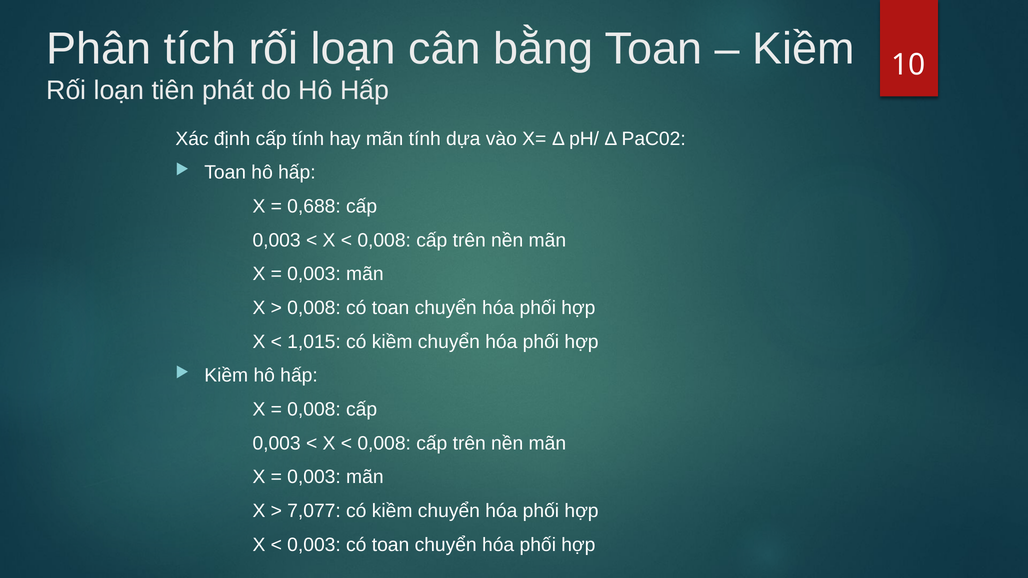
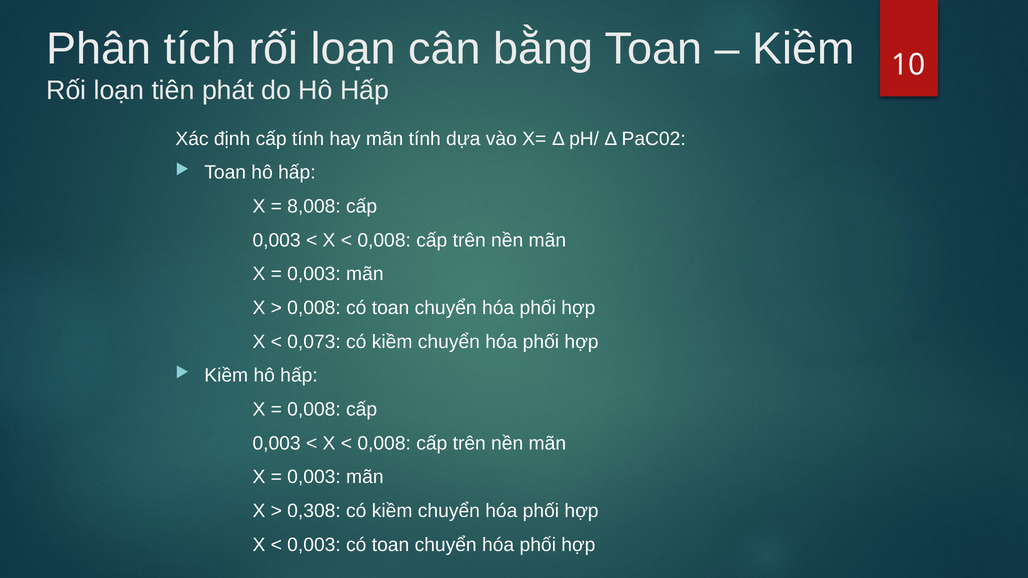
0,688: 0,688 -> 8,008
1,015: 1,015 -> 0,073
7,077: 7,077 -> 0,308
